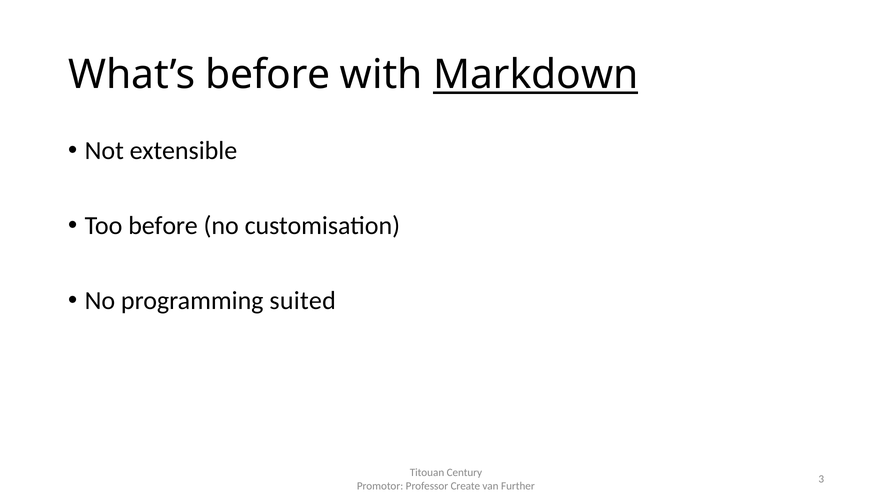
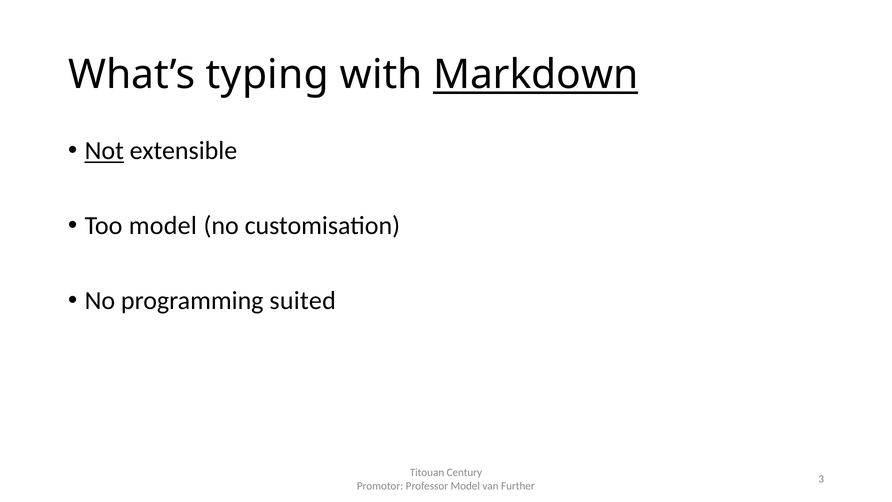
What’s before: before -> typing
Not underline: none -> present
Too before: before -> model
Professor Create: Create -> Model
